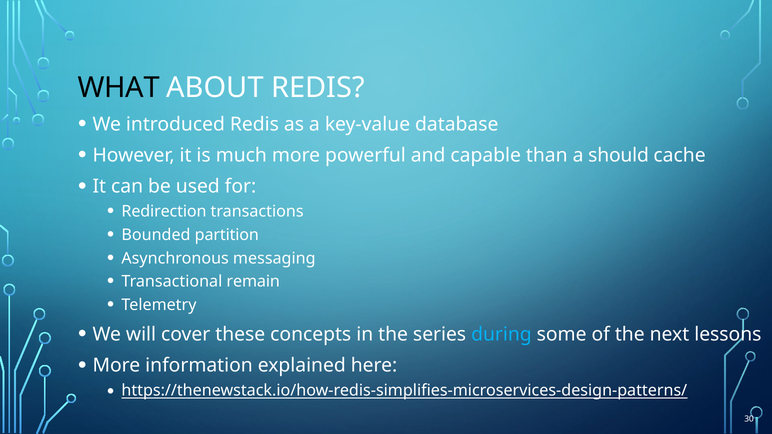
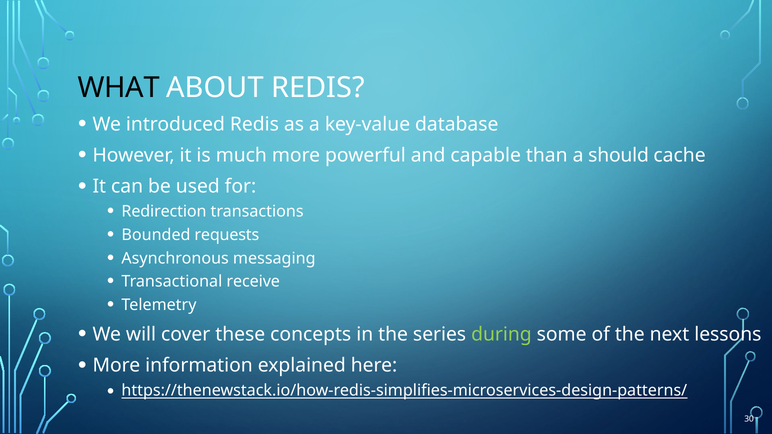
partition: partition -> requests
remain: remain -> receive
during colour: light blue -> light green
